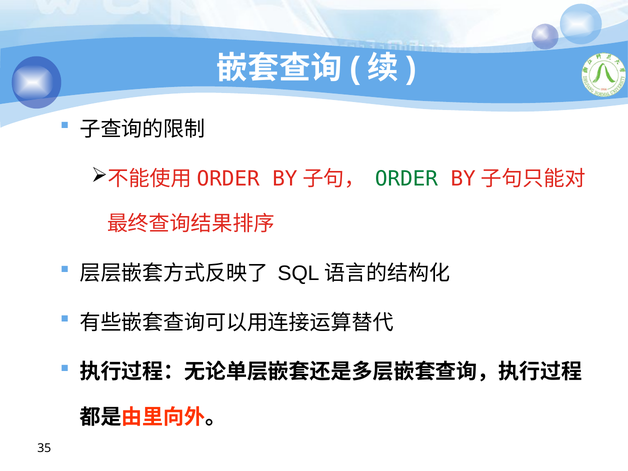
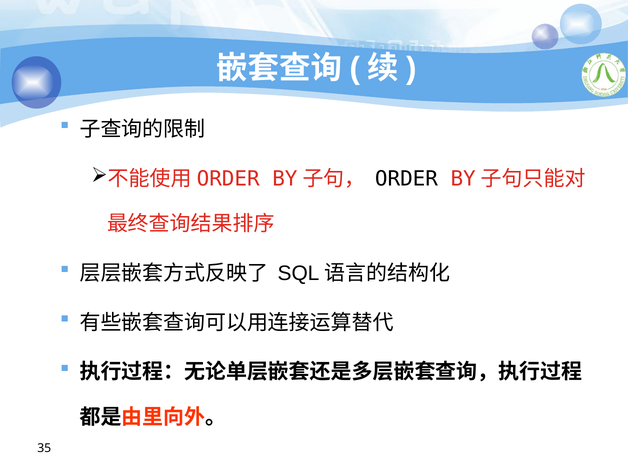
ORDER colour: green -> black
